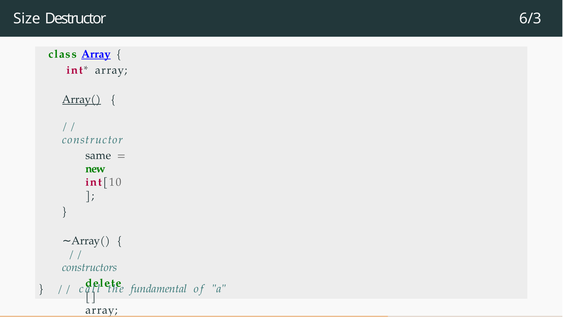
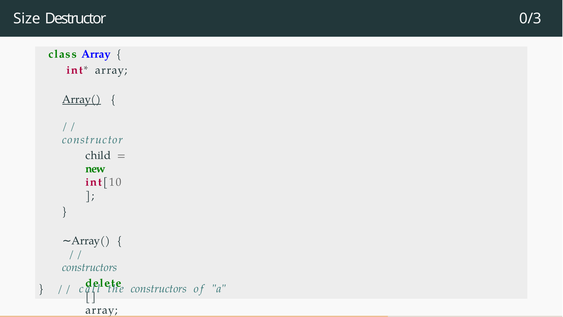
6/3: 6/3 -> 0/3
Array at (96, 54) underline: present -> none
same: same -> child
fundamental at (159, 289): fundamental -> constructors
